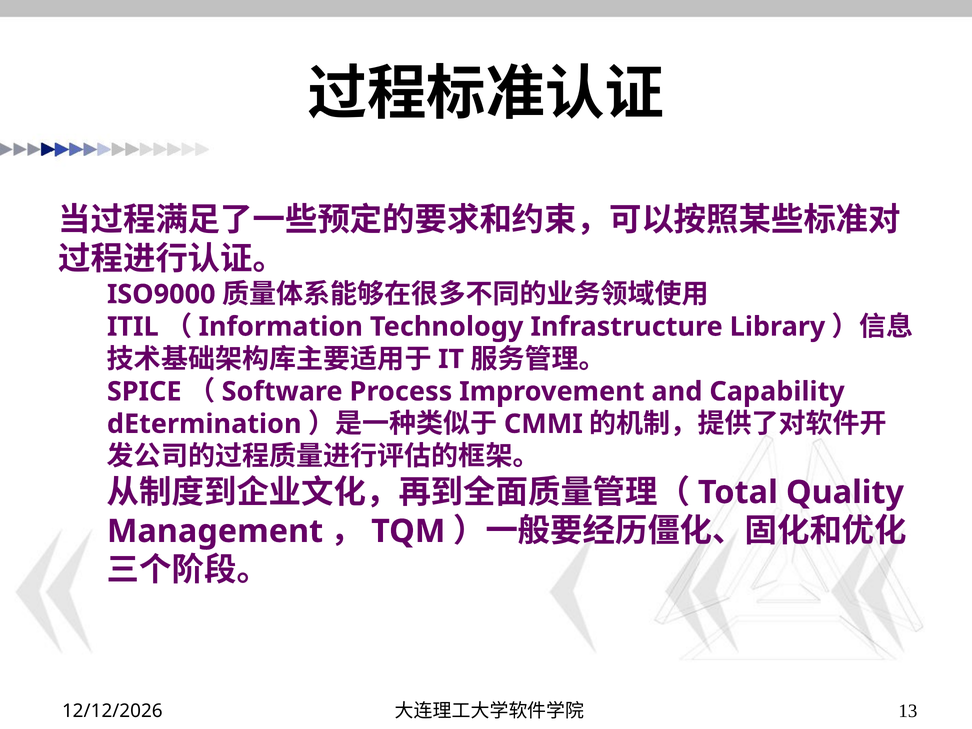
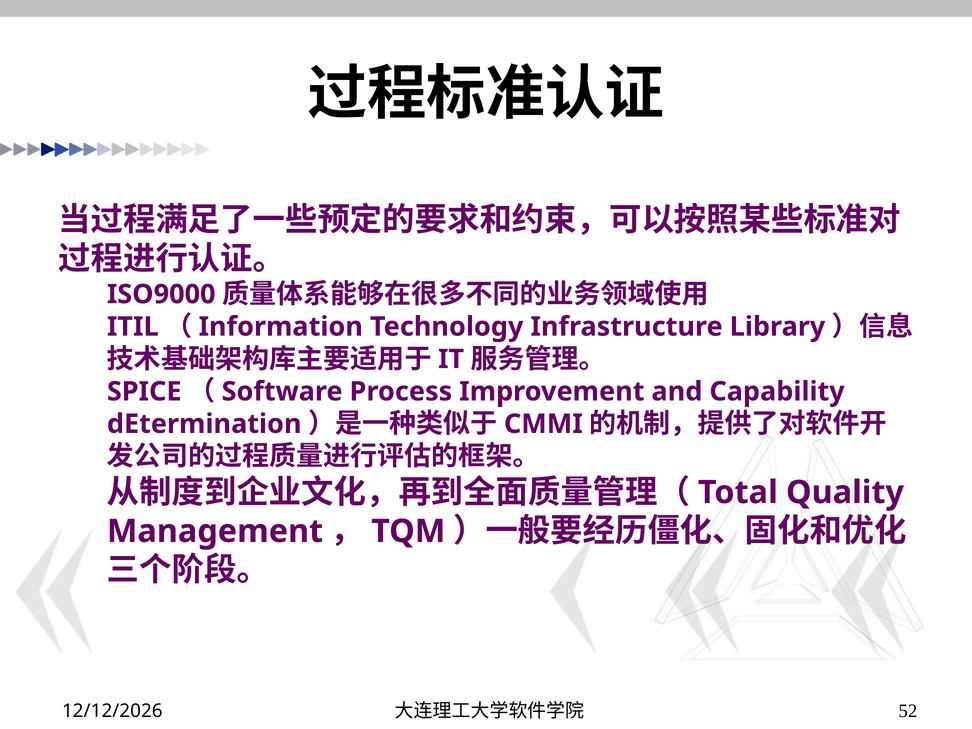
13: 13 -> 52
